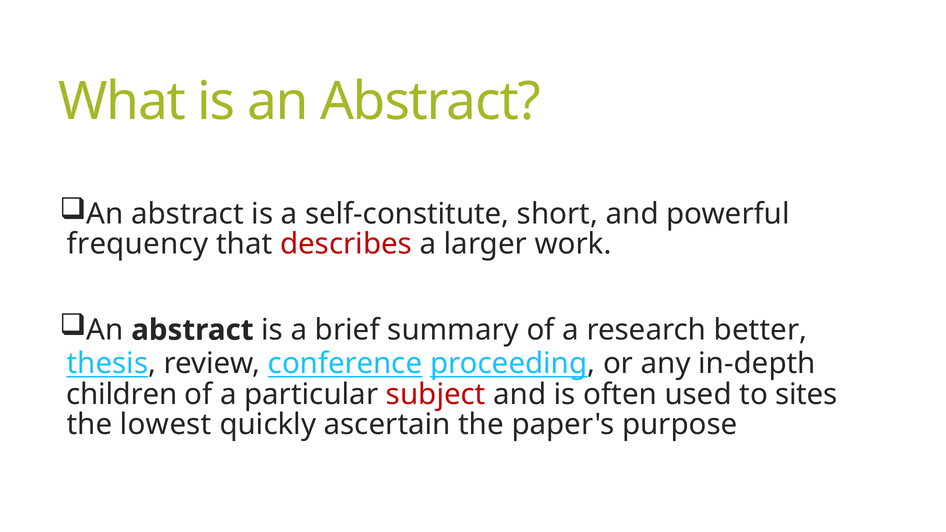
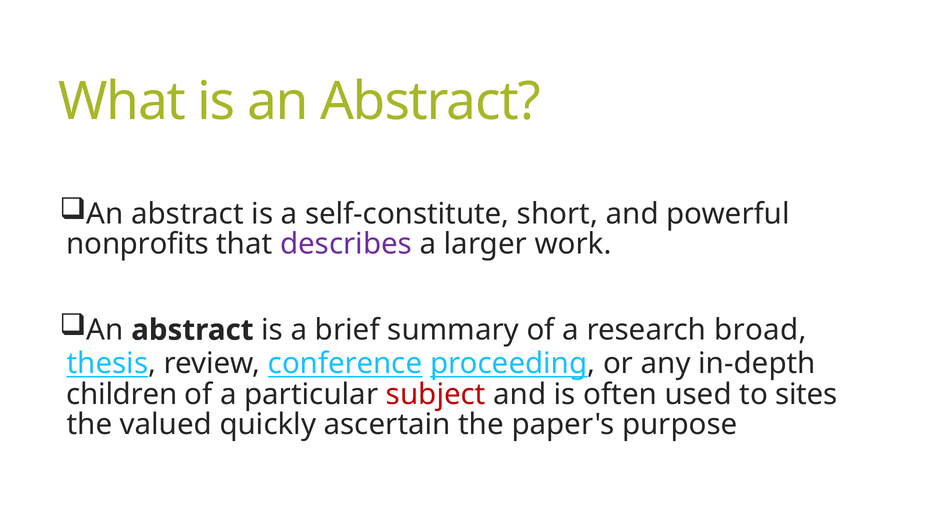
frequency: frequency -> nonprofits
describes colour: red -> purple
better: better -> broad
lowest: lowest -> valued
